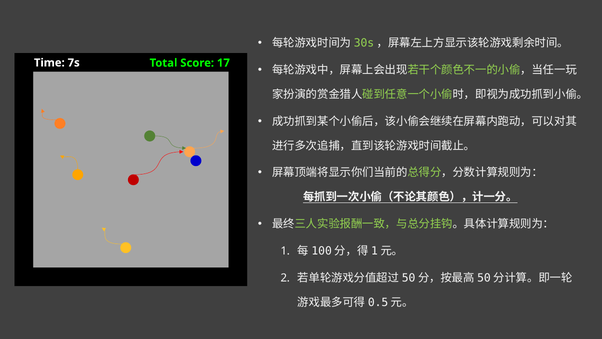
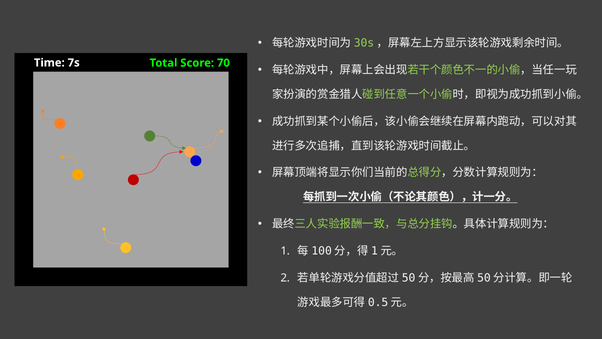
17: 17 -> 70
